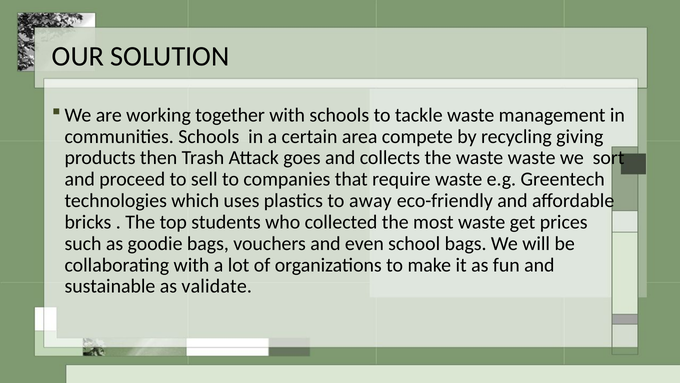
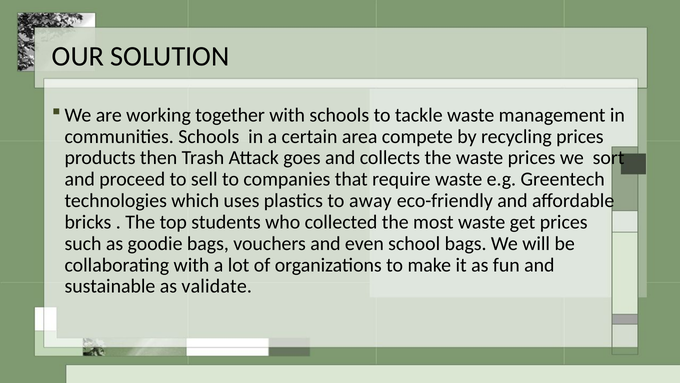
recycling giving: giving -> prices
waste waste: waste -> prices
